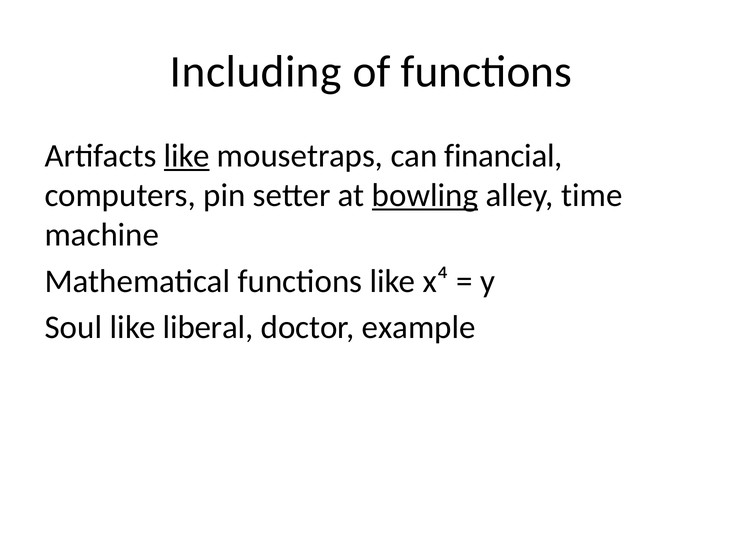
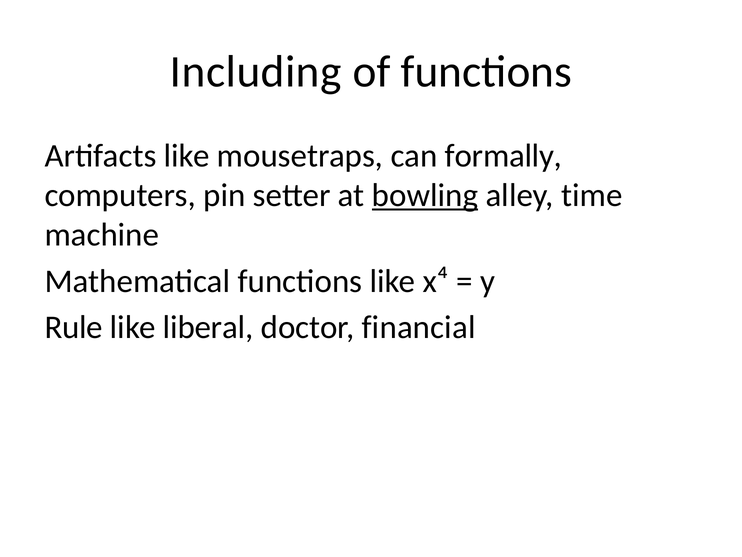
like at (187, 156) underline: present -> none
financial: financial -> formally
Soul: Soul -> Rule
example: example -> financial
